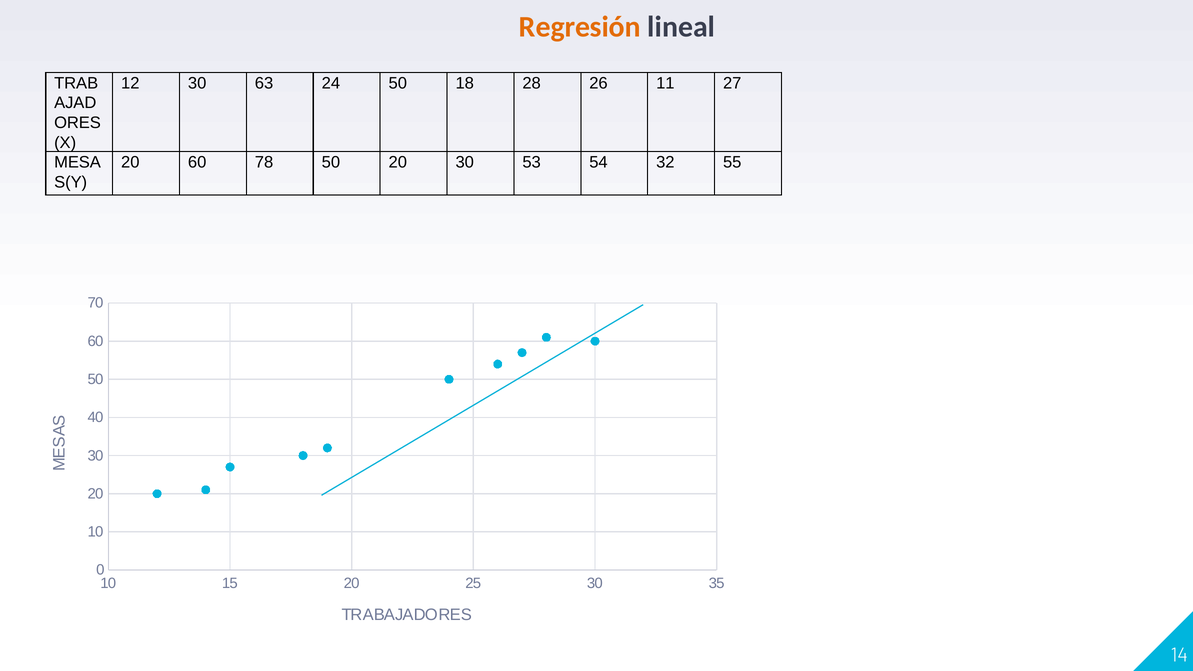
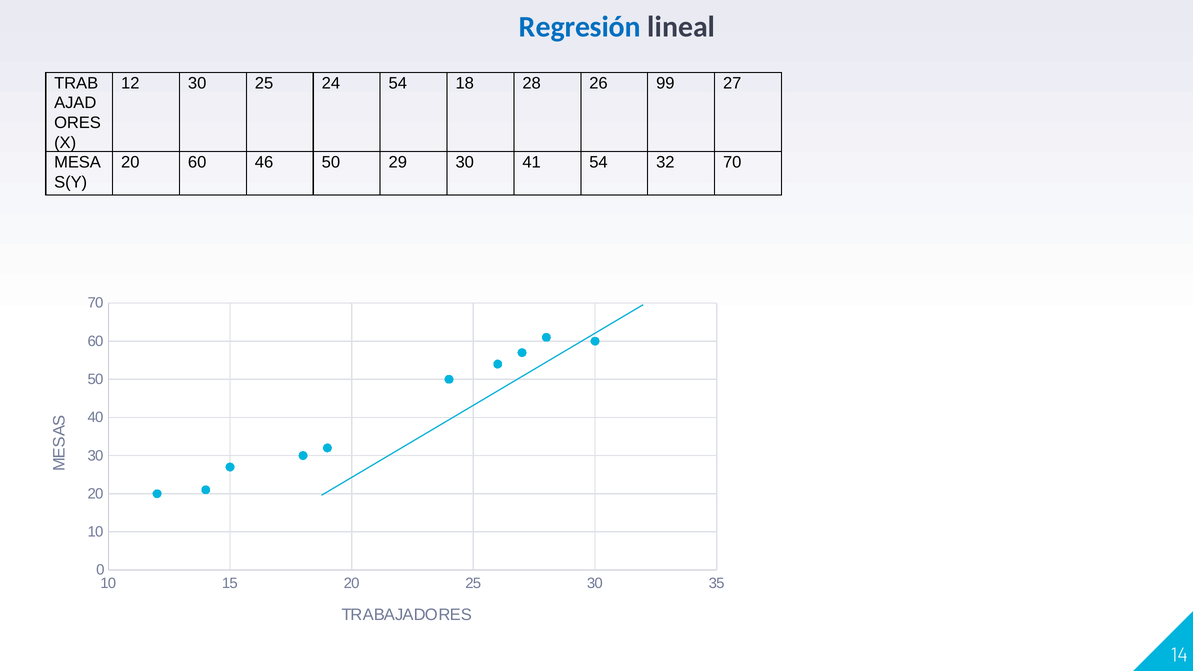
Regresión colour: orange -> blue
30 63: 63 -> 25
24 50: 50 -> 54
11: 11 -> 99
78: 78 -> 46
50 20: 20 -> 29
53: 53 -> 41
32 55: 55 -> 70
